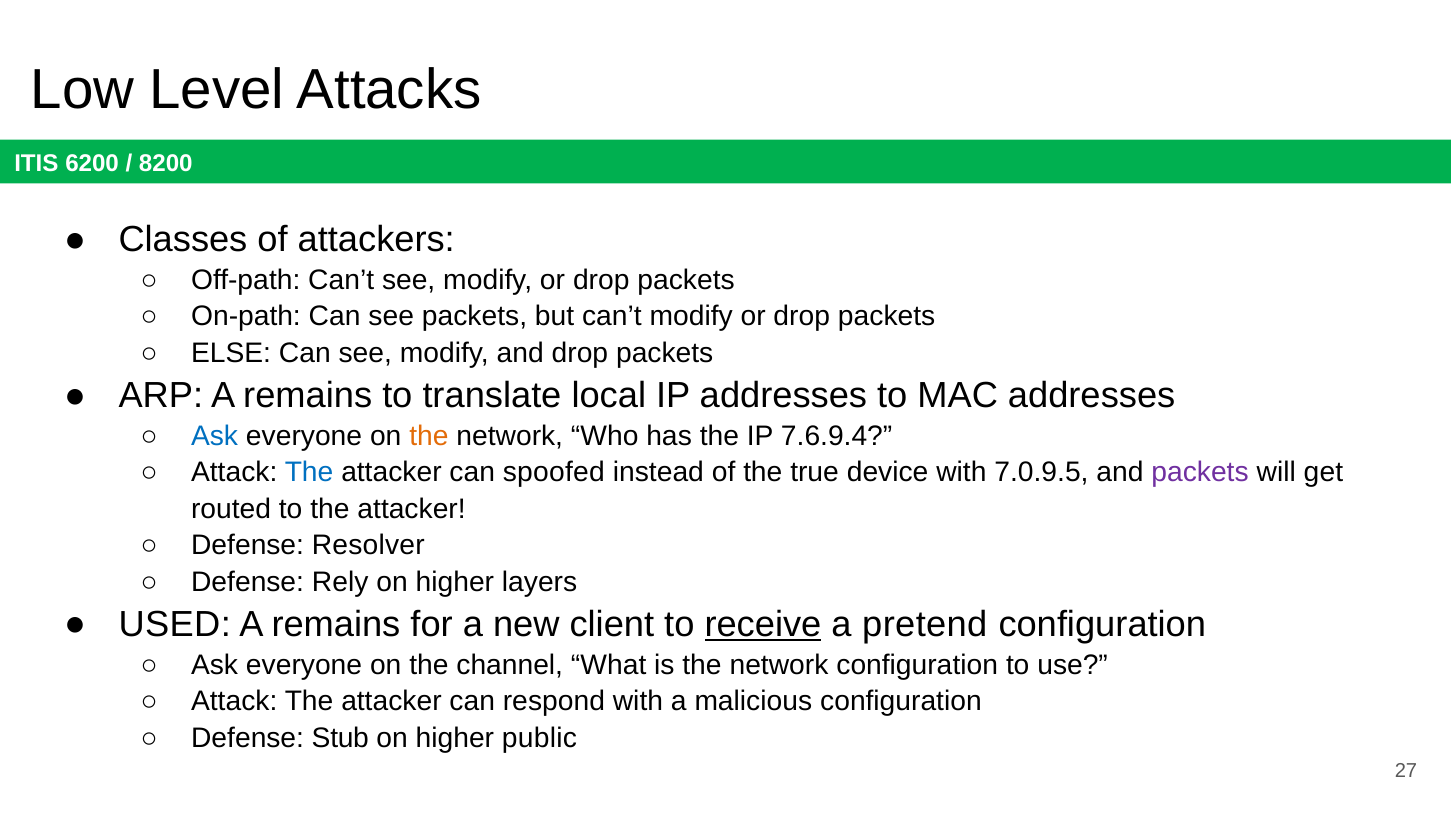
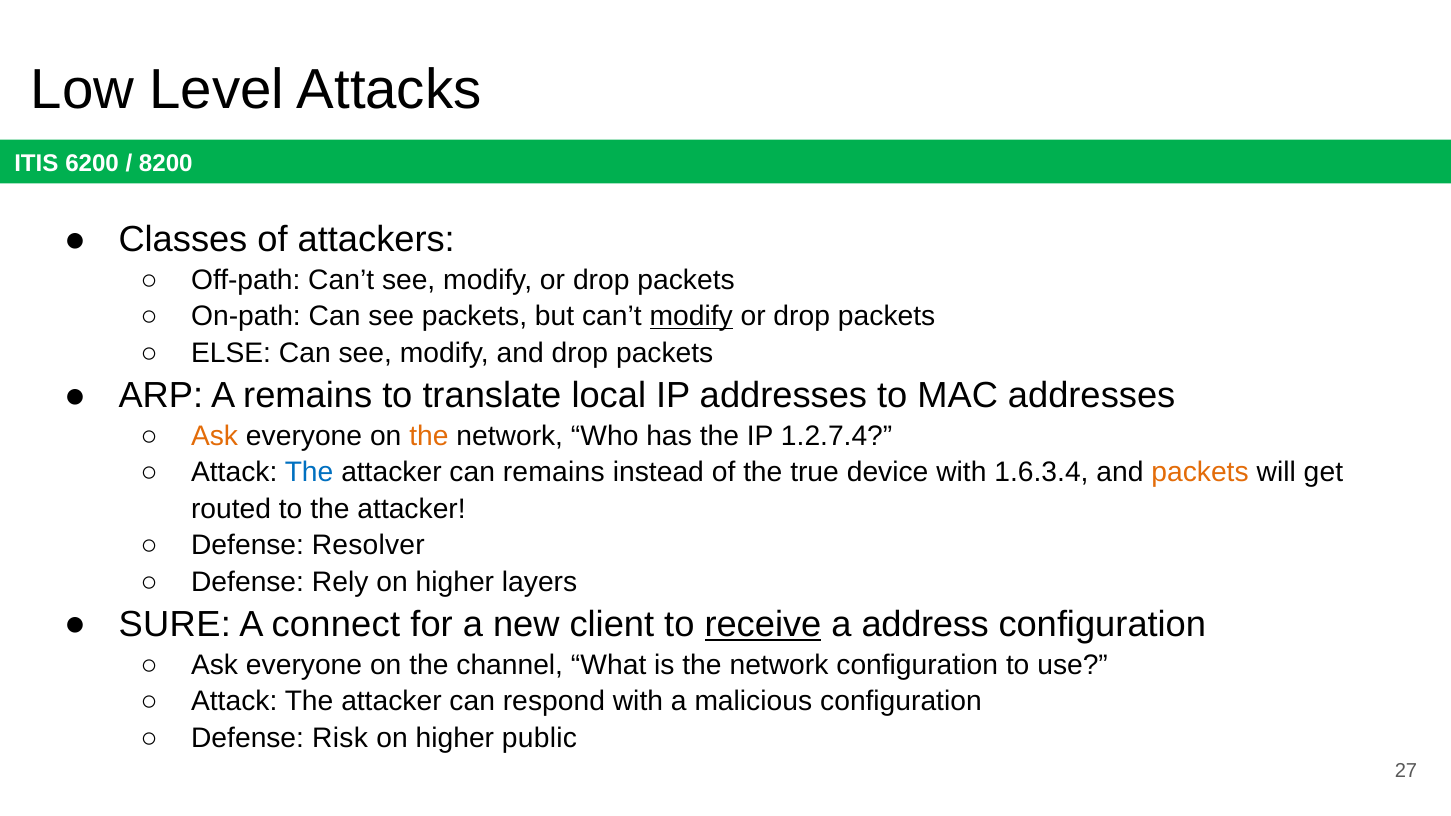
modify at (691, 317) underline: none -> present
Ask at (215, 436) colour: blue -> orange
7.6.9.4: 7.6.9.4 -> 1.2.7.4
can spoofed: spoofed -> remains
7.0.9.5: 7.0.9.5 -> 1.6.3.4
packets at (1200, 473) colour: purple -> orange
USED: USED -> SURE
remains at (336, 624): remains -> connect
pretend: pretend -> address
Stub: Stub -> Risk
